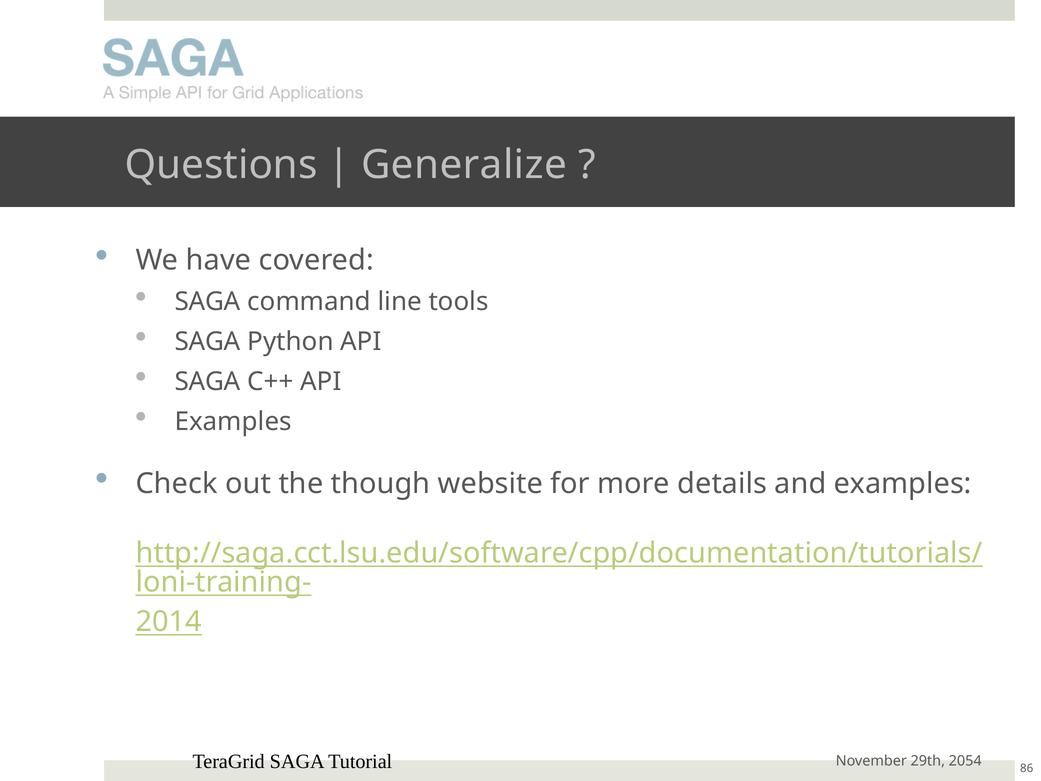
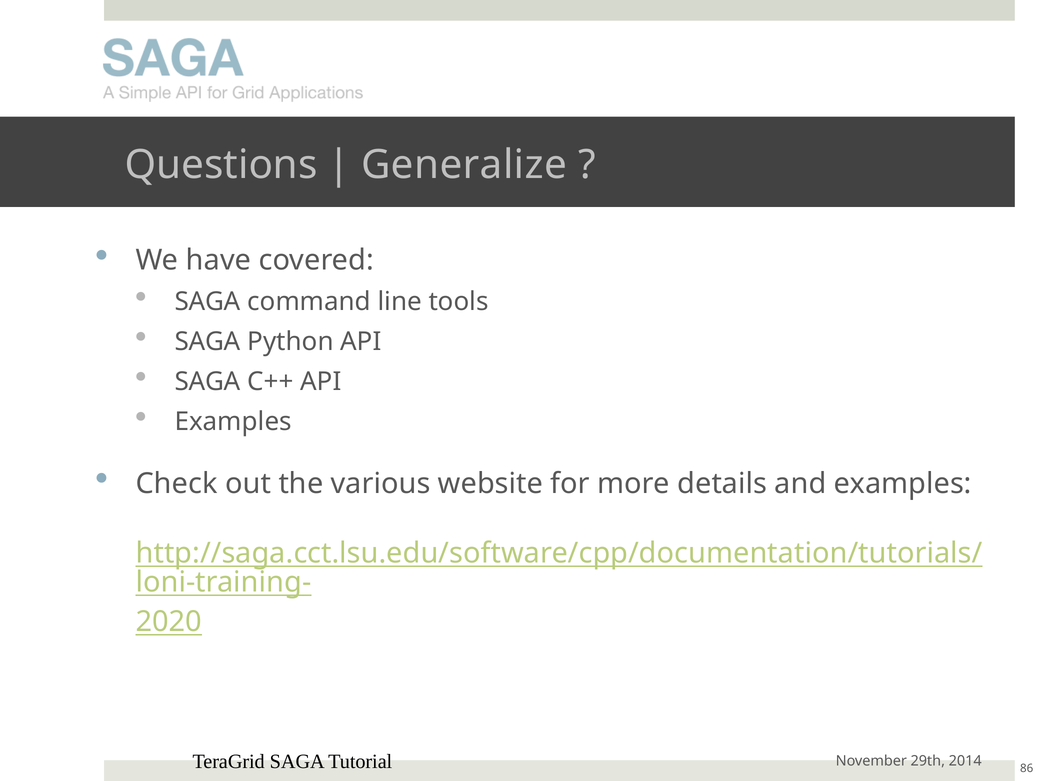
though: though -> various
2014: 2014 -> 2020
2054: 2054 -> 2014
